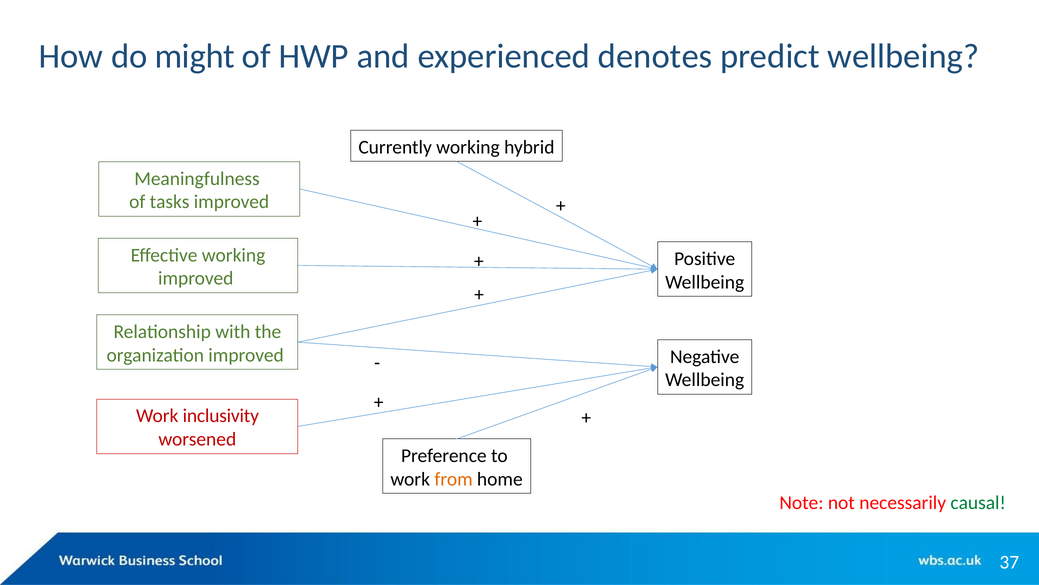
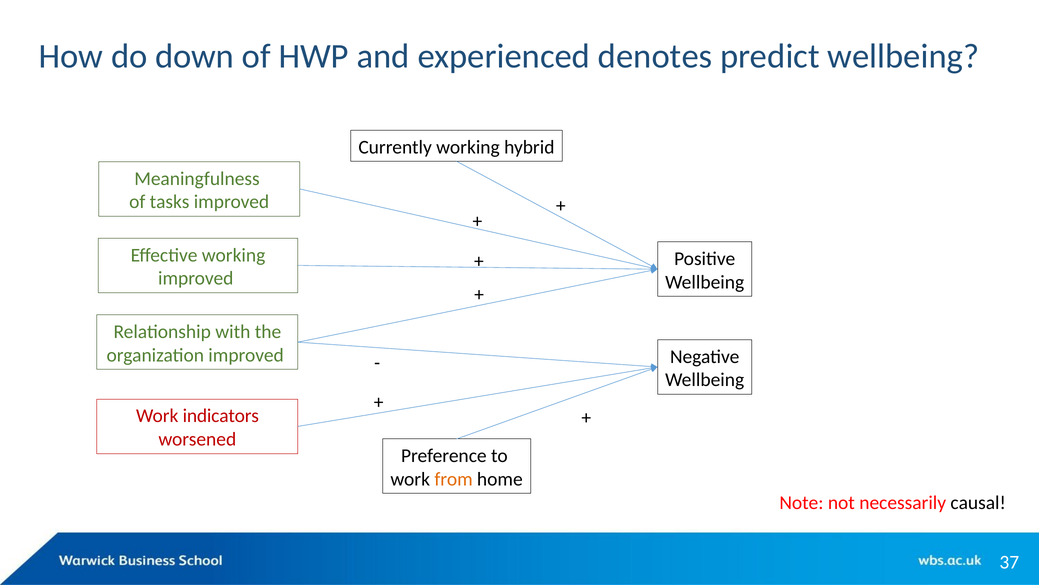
might: might -> down
inclusivity: inclusivity -> indicators
causal colour: green -> black
